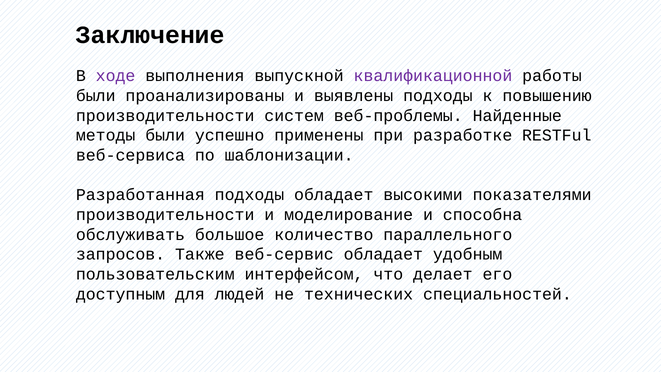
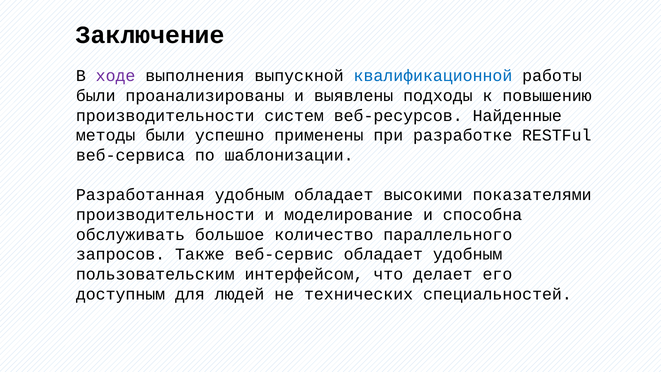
квалификационной colour: purple -> blue
веб-проблемы: веб-проблемы -> веб-ресурсов
Разработанная подходы: подходы -> удобным
